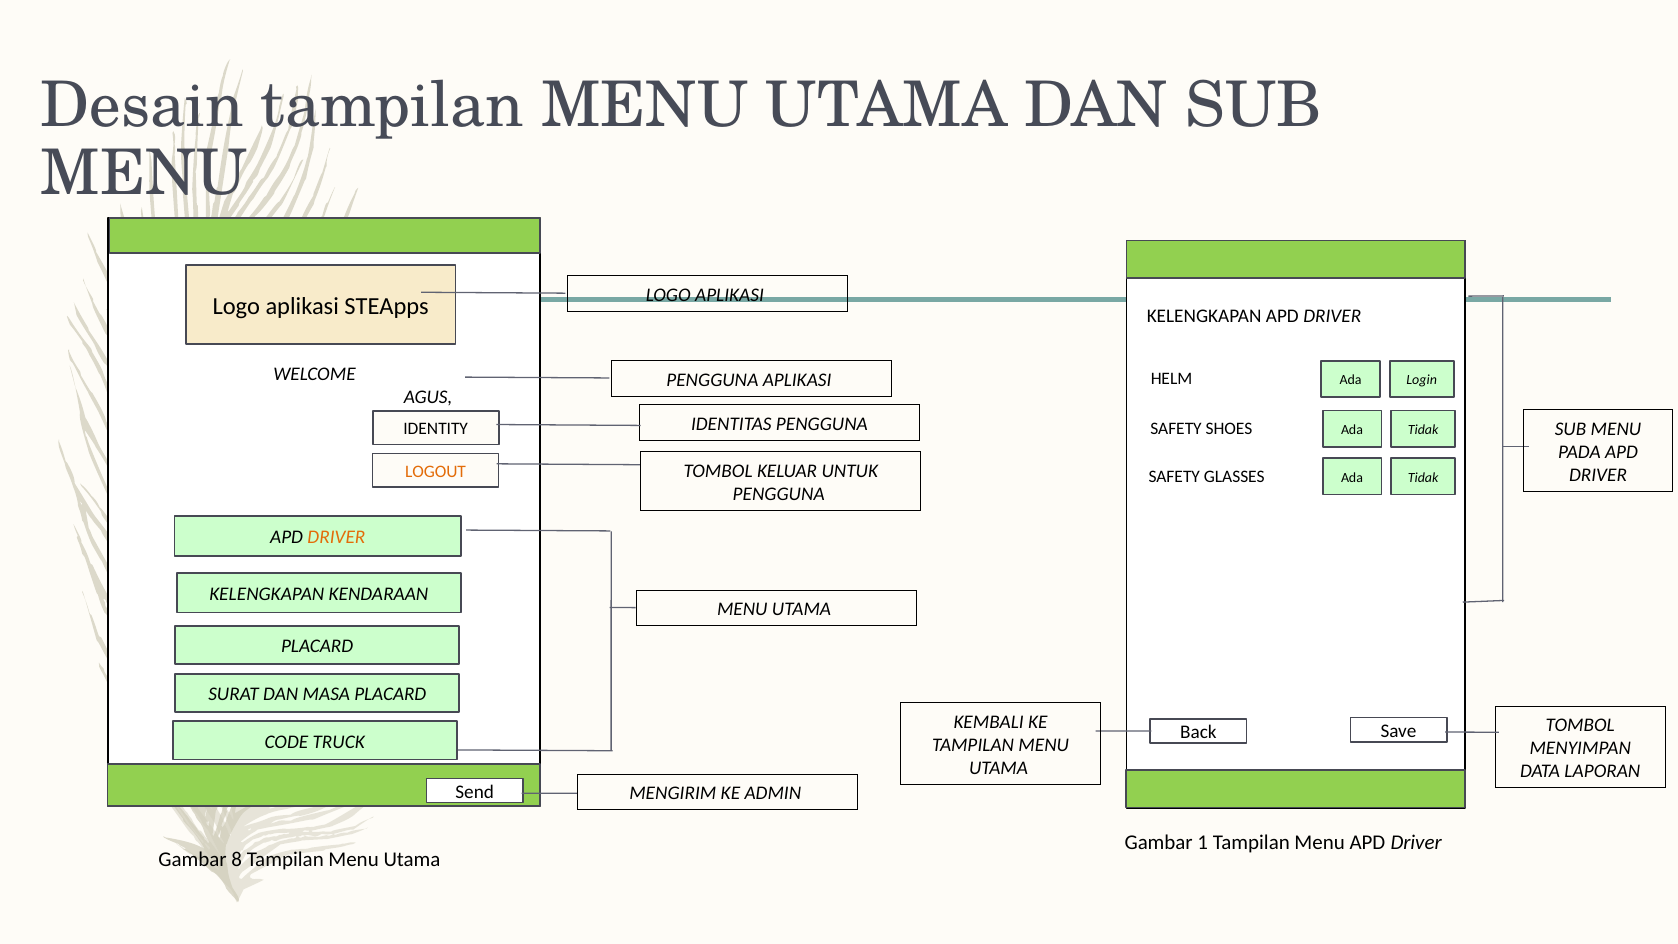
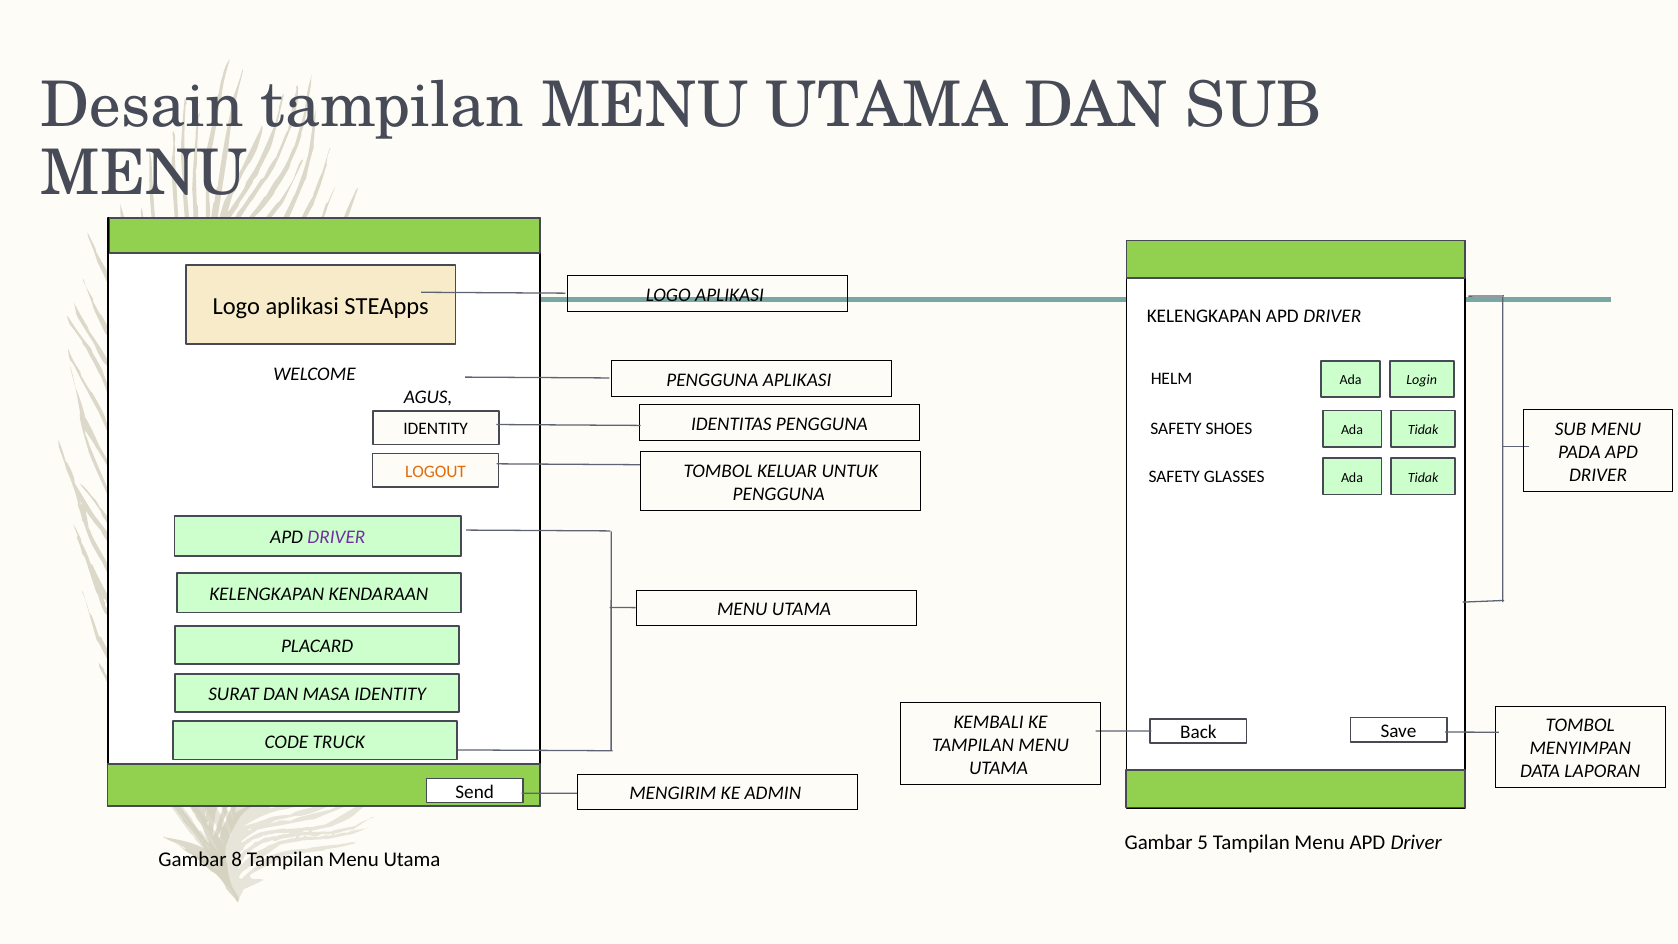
DRIVER at (336, 537) colour: orange -> purple
MASA PLACARD: PLACARD -> IDENTITY
1: 1 -> 5
